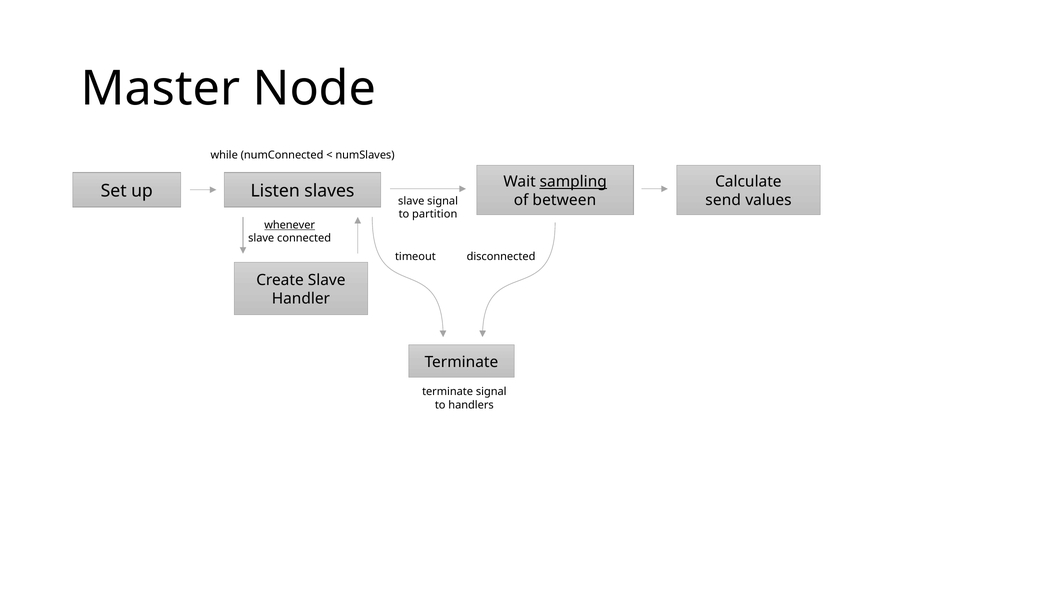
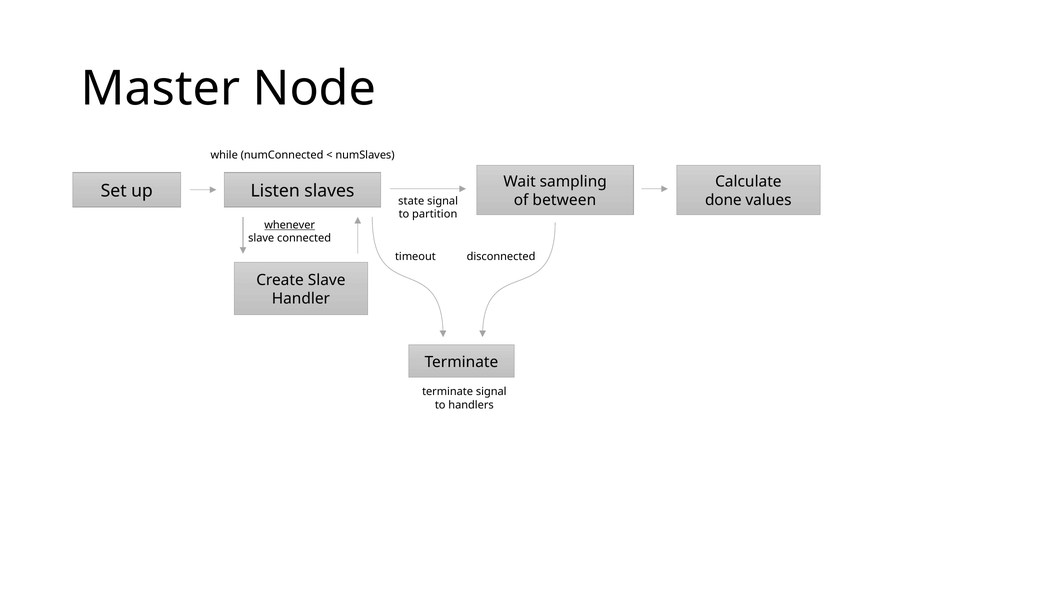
sampling underline: present -> none
send: send -> done
slave at (411, 201): slave -> state
